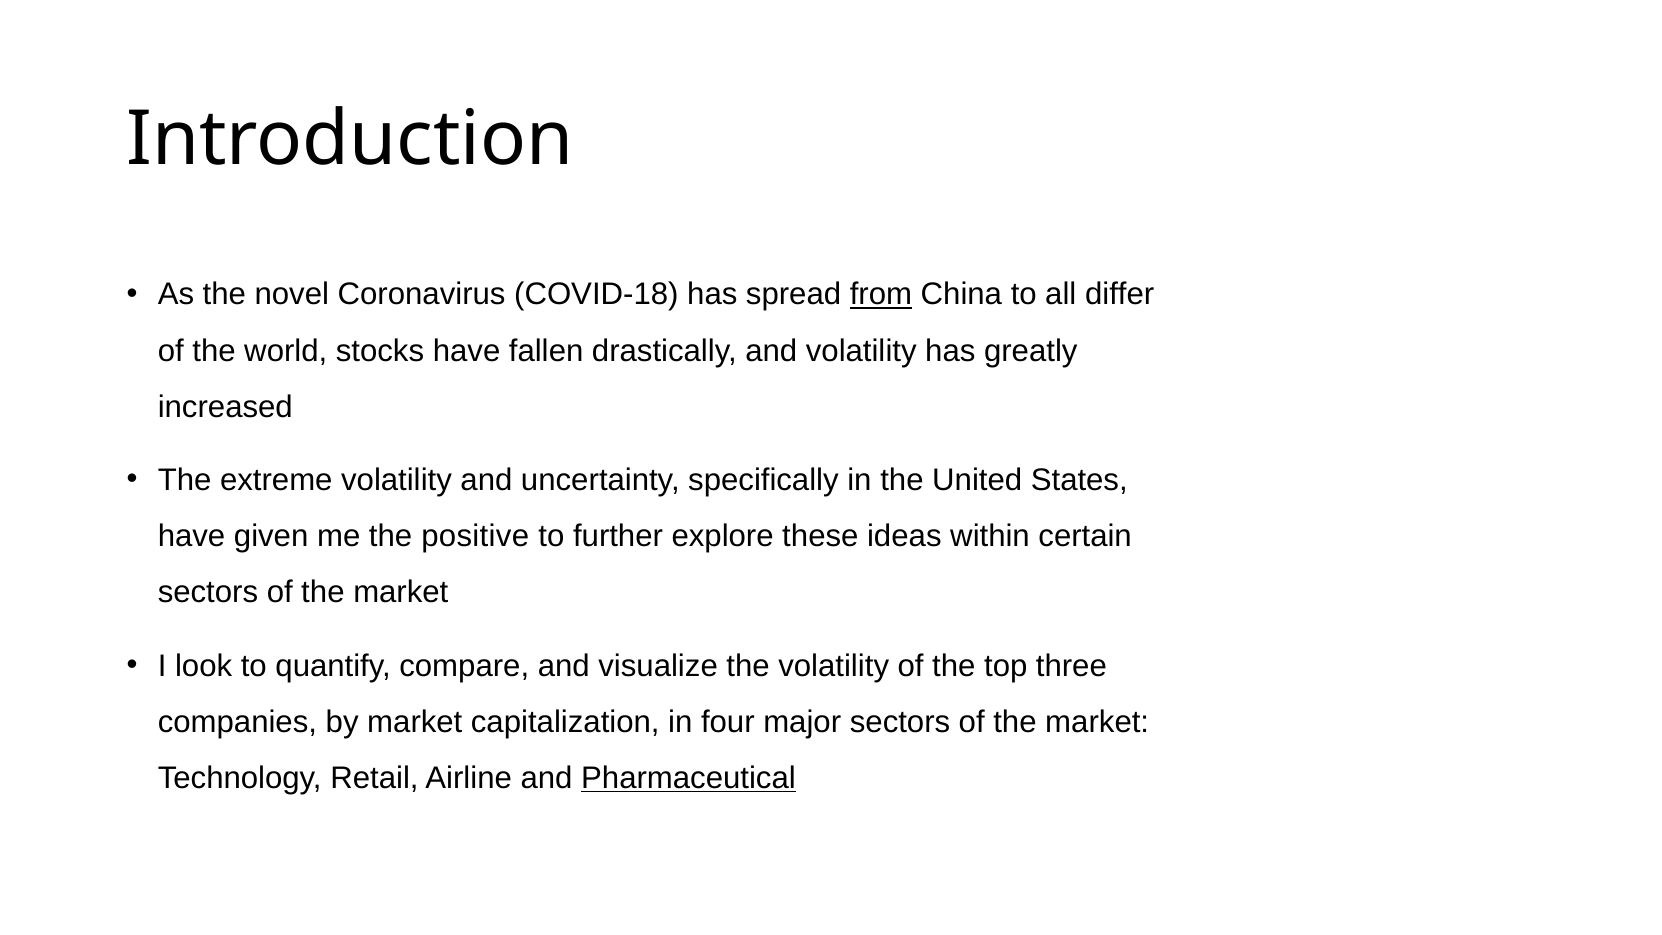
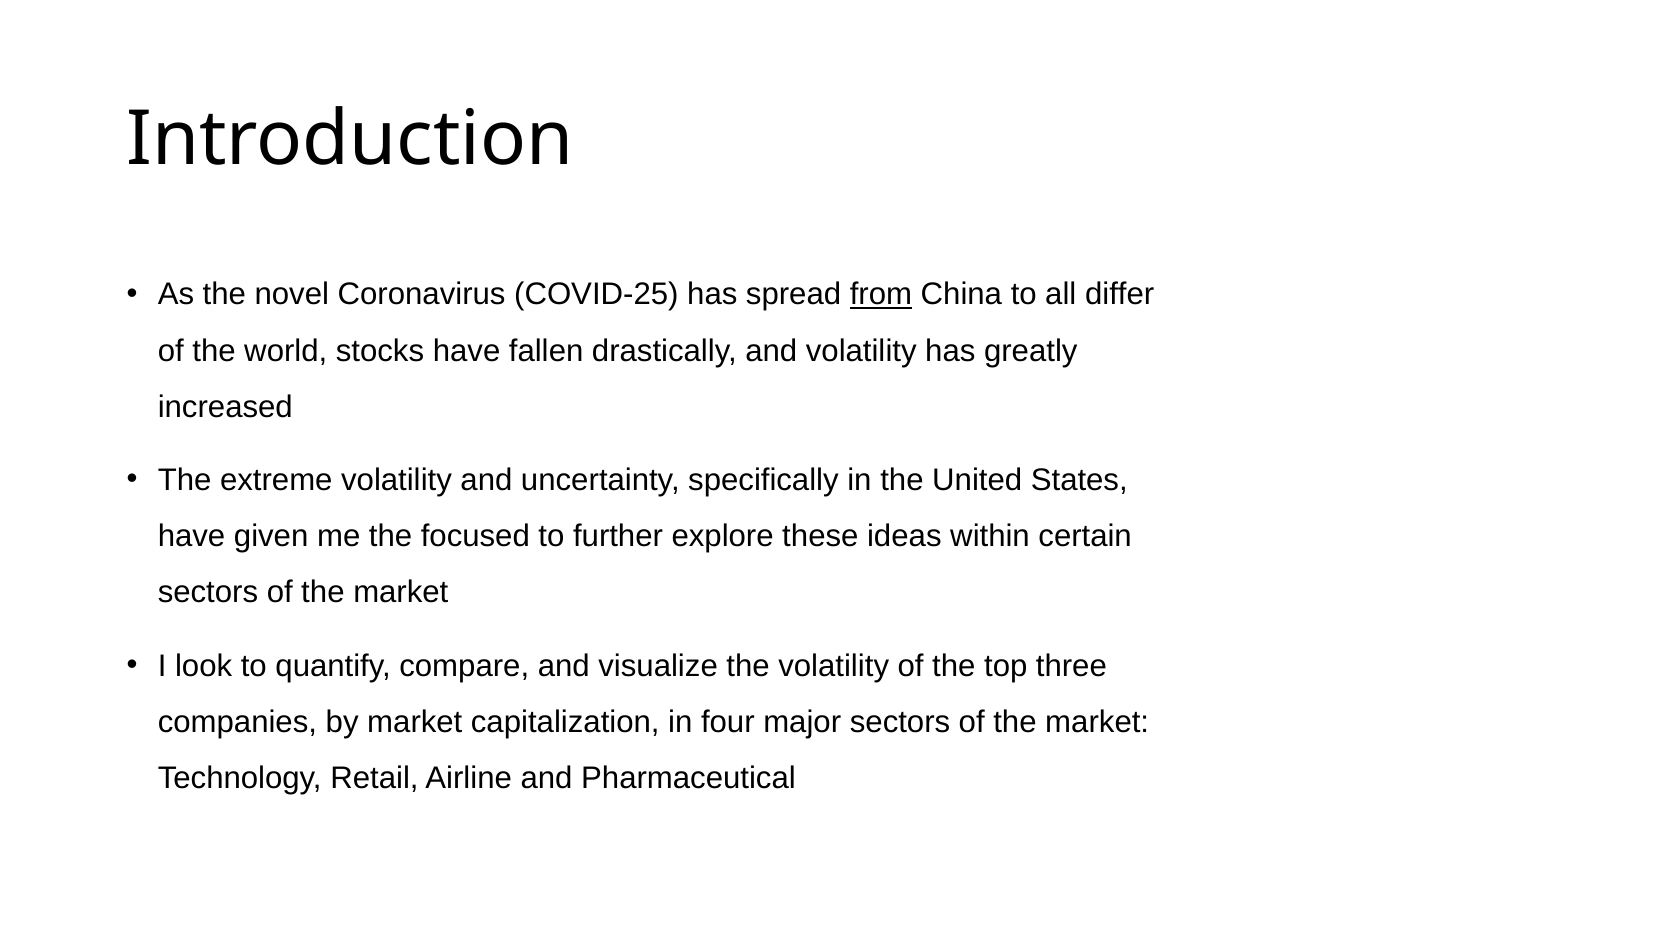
COVID-18: COVID-18 -> COVID-25
positive: positive -> focused
Pharmaceutical underline: present -> none
